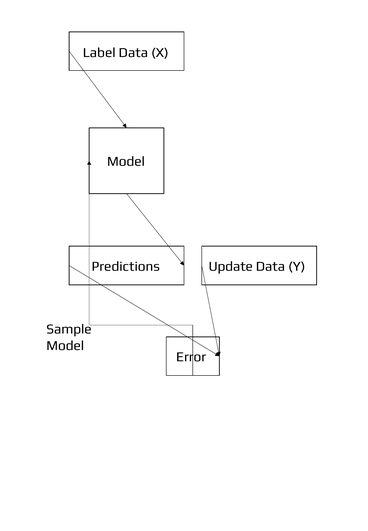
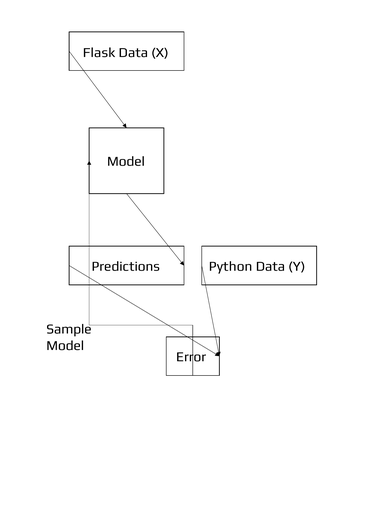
Label: Label -> Flask
Update: Update -> Python
